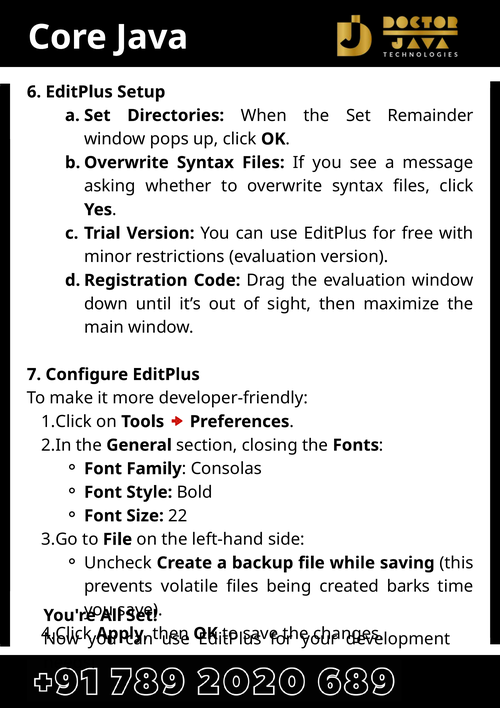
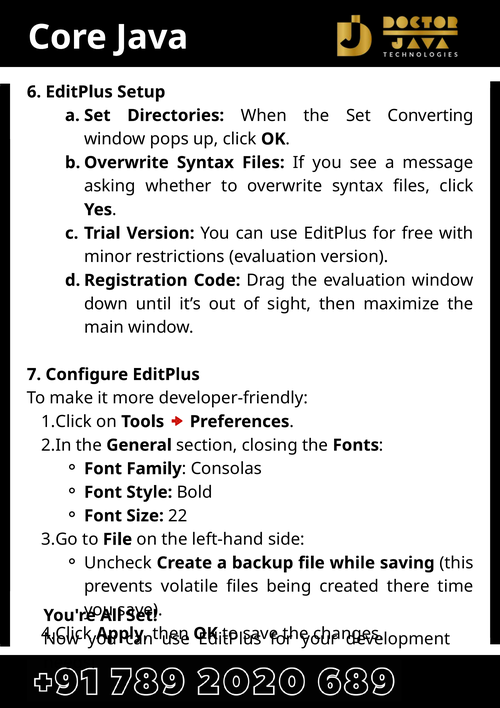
Remainder: Remainder -> Converting
barks: barks -> there
